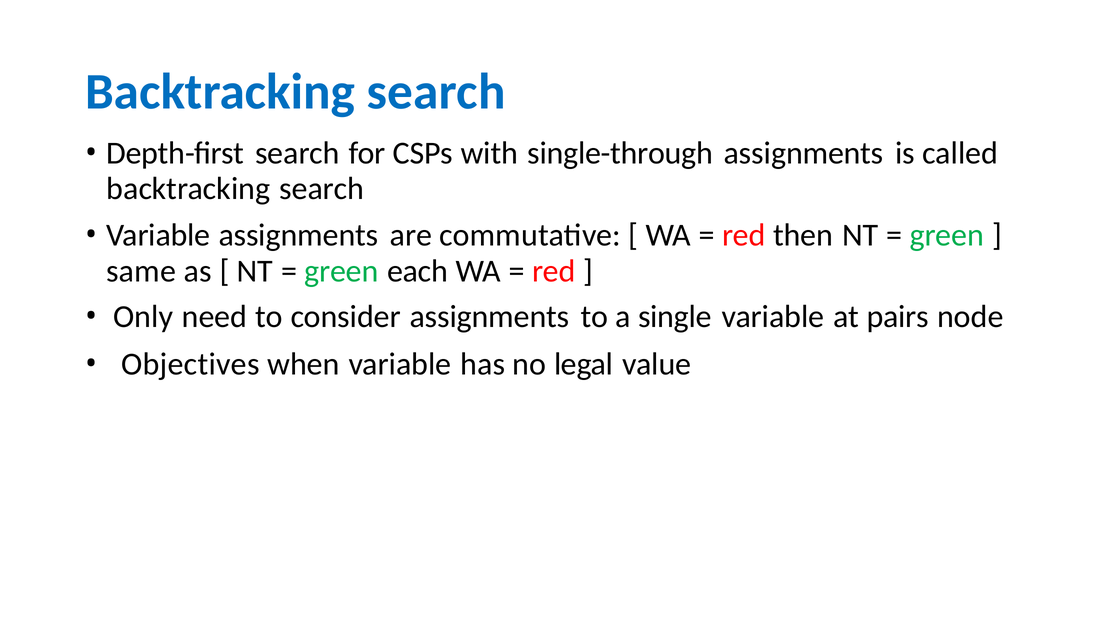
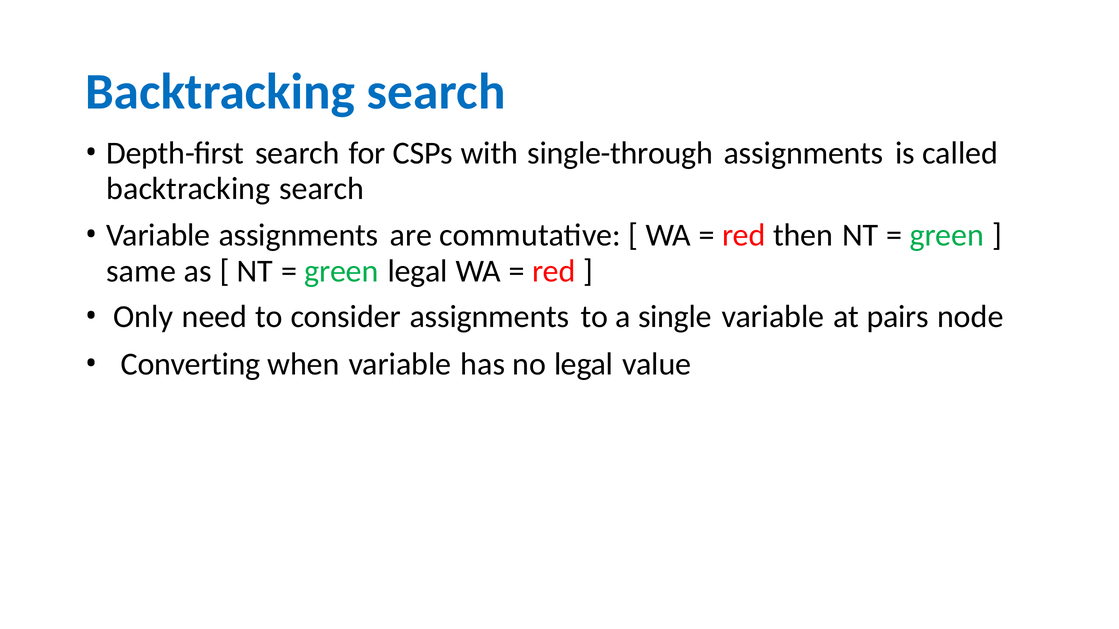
green each: each -> legal
Objectives: Objectives -> Converting
